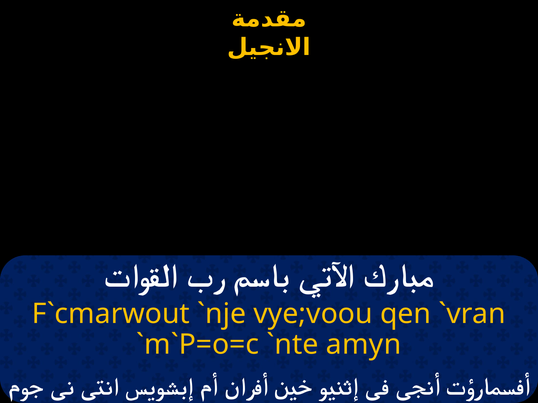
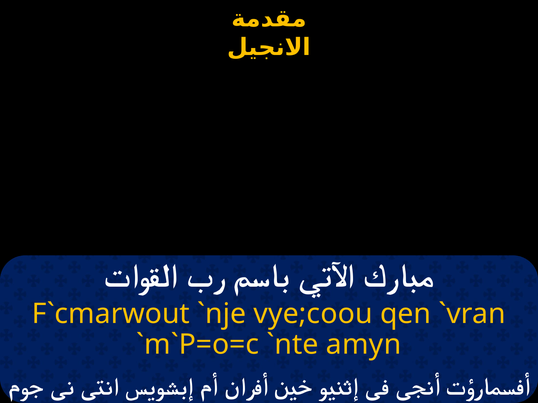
vye;voou: vye;voou -> vye;coou
